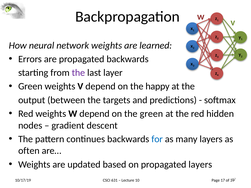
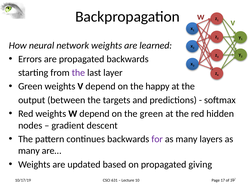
for colour: blue -> purple
often at (29, 151): often -> many
propagated layers: layers -> giving
